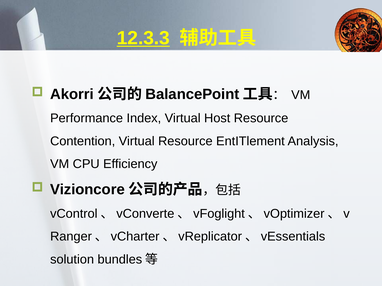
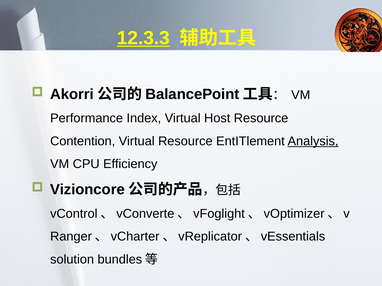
Analysis underline: none -> present
